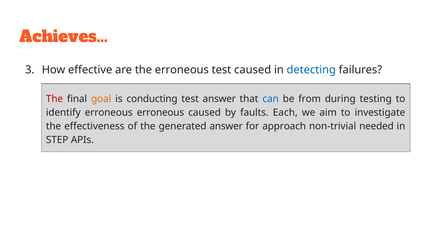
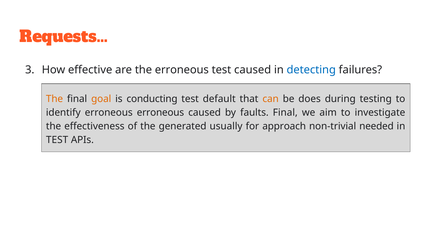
Achieves…: Achieves… -> Requests…
The at (55, 99) colour: red -> orange
test answer: answer -> default
can colour: blue -> orange
from: from -> does
faults Each: Each -> Final
generated answer: answer -> usually
STEP at (57, 140): STEP -> TEST
